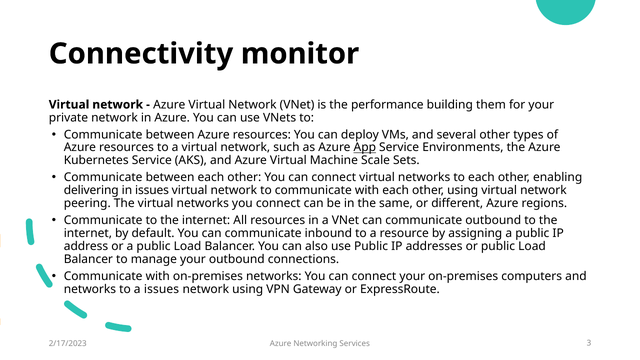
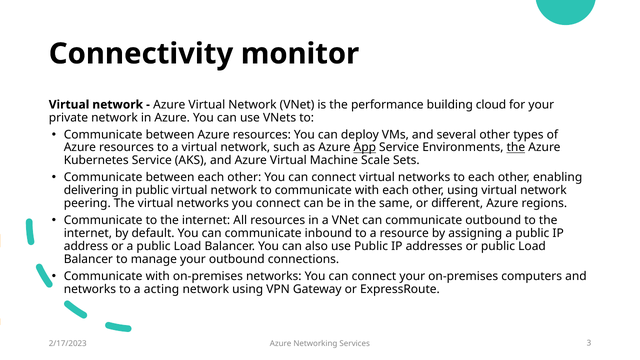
them: them -> cloud
the at (516, 148) underline: none -> present
in issues: issues -> public
issues at (162, 289): issues -> acting
